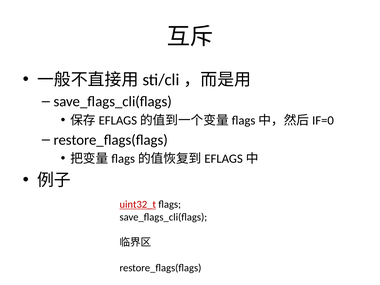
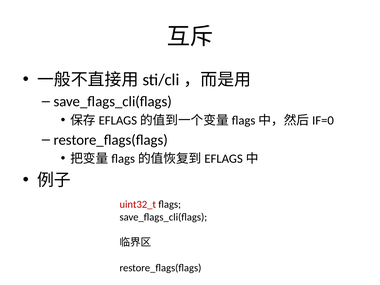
uint32_t underline: present -> none
